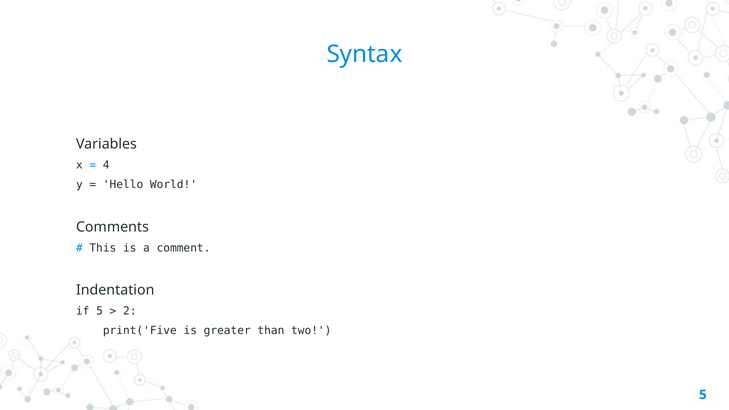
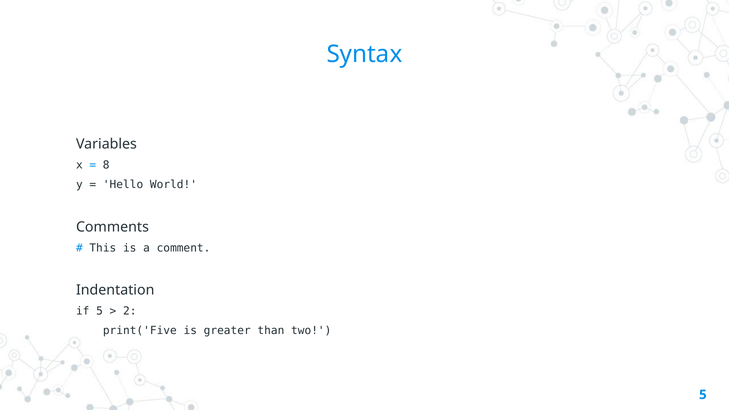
4: 4 -> 8
